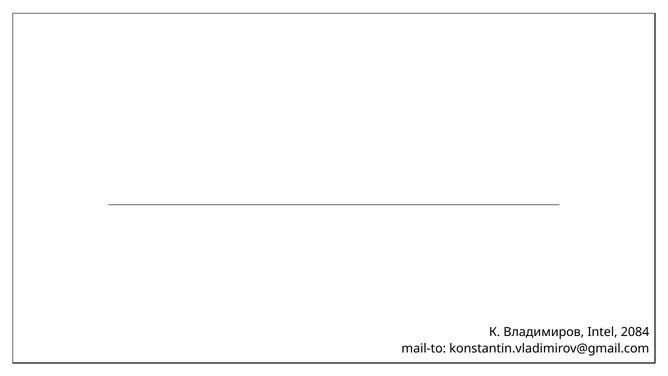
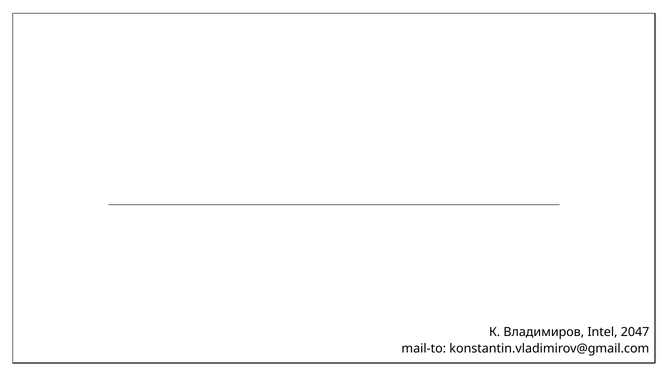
2084: 2084 -> 2047
